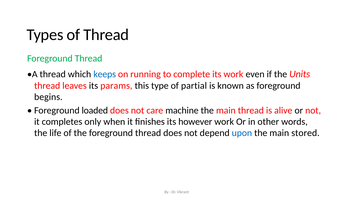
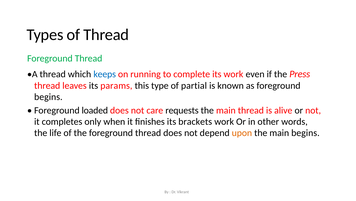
Units: Units -> Press
machine: machine -> requests
however: however -> brackets
upon colour: blue -> orange
main stored: stored -> begins
